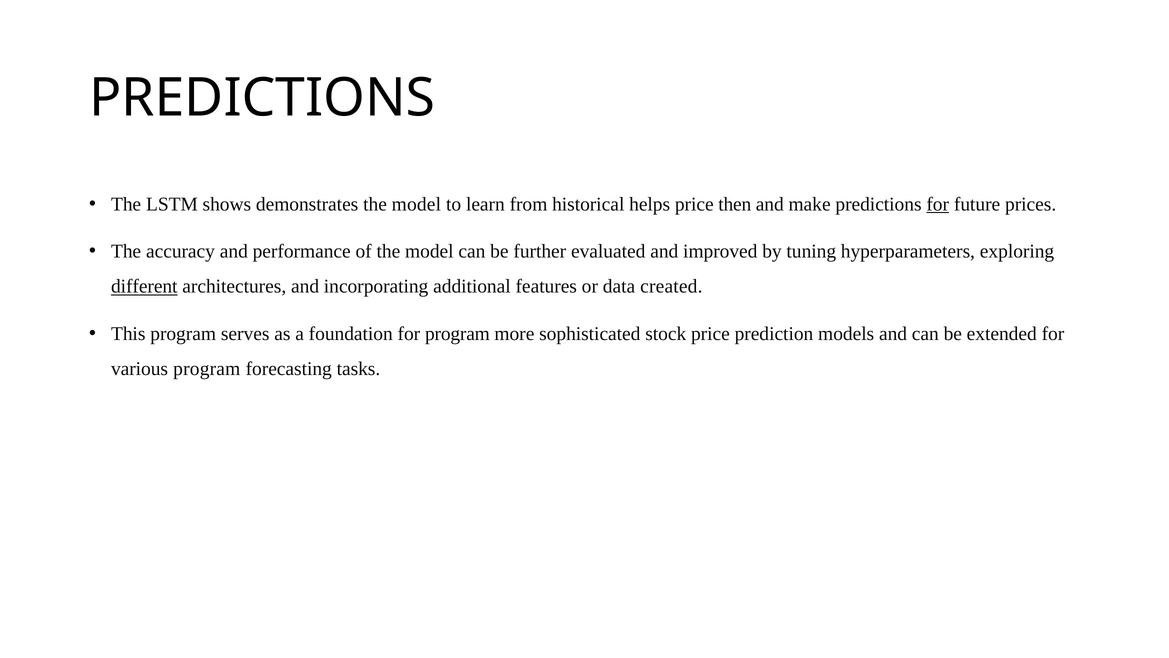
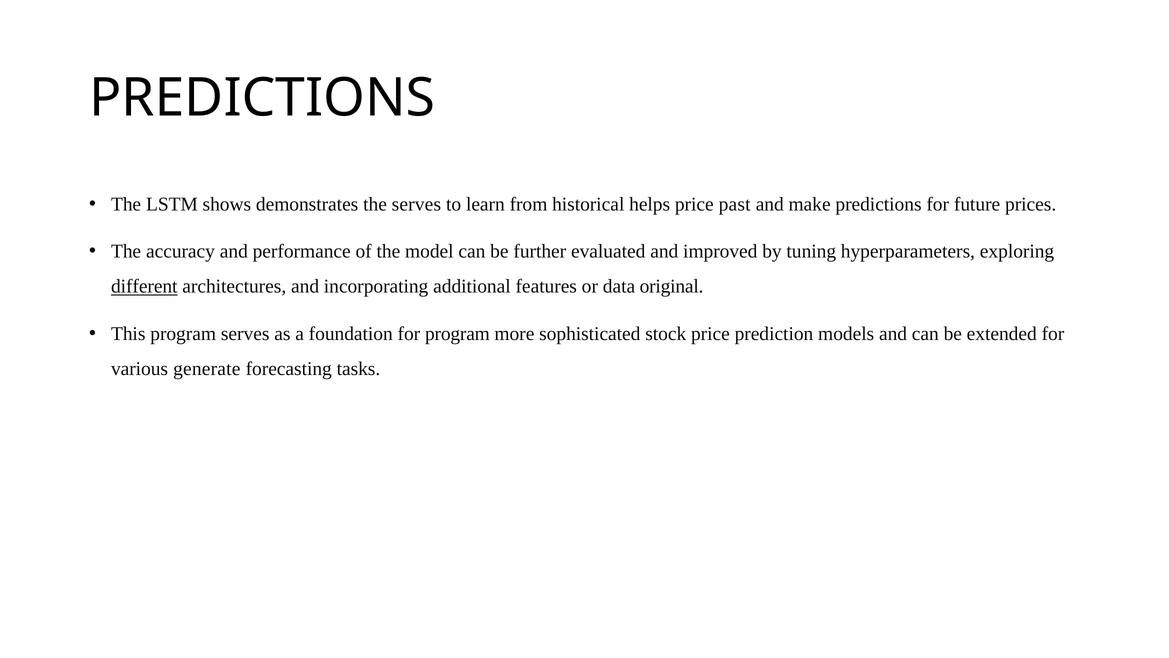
demonstrates the model: model -> serves
then: then -> past
for at (938, 204) underline: present -> none
created: created -> original
various program: program -> generate
